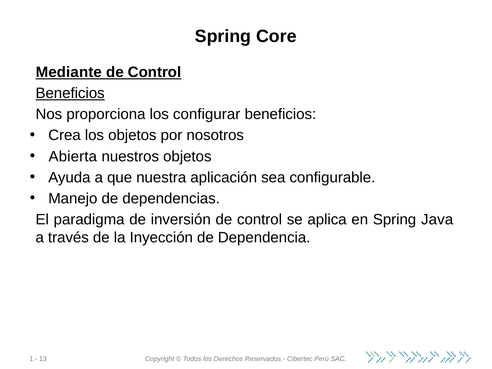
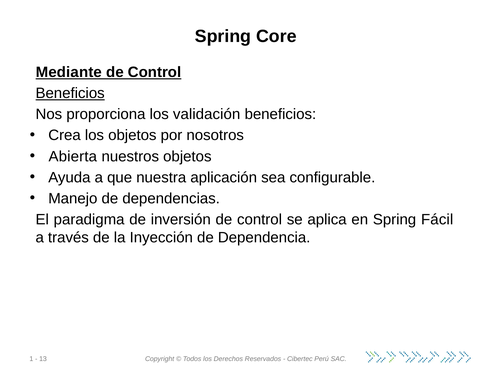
configurar: configurar -> validación
Java: Java -> Fácil
